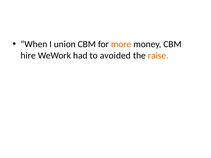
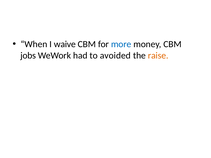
union: union -> waive
more colour: orange -> blue
hire: hire -> jobs
